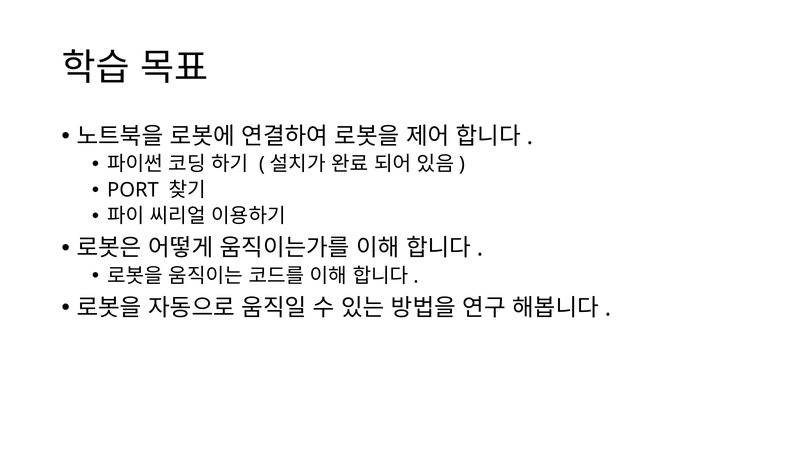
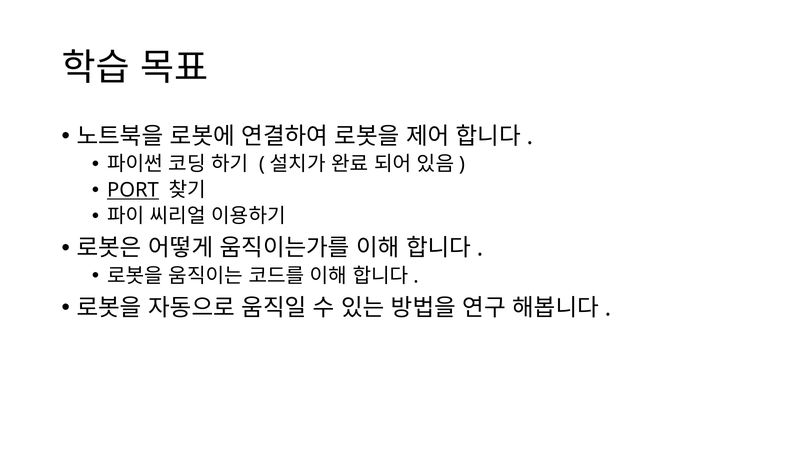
PORT underline: none -> present
